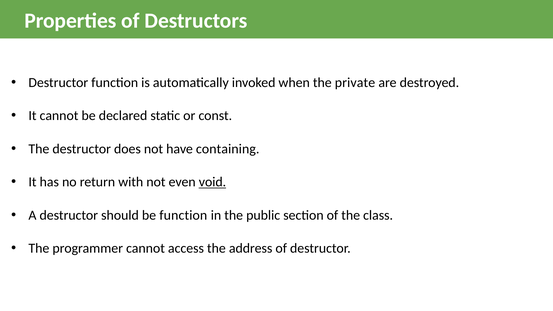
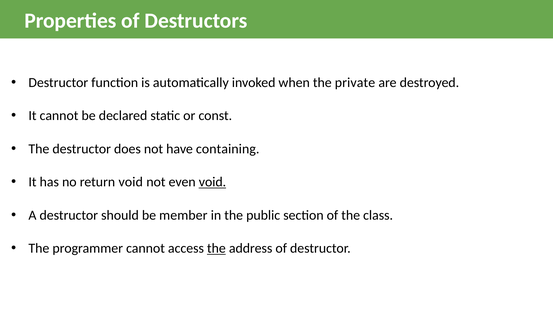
return with: with -> void
be function: function -> member
the at (216, 248) underline: none -> present
